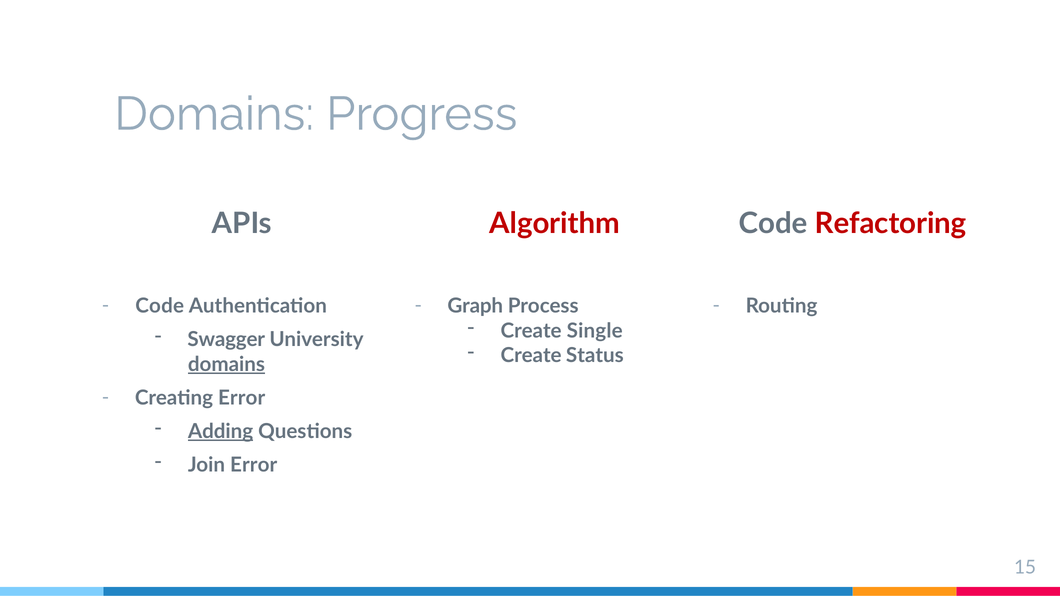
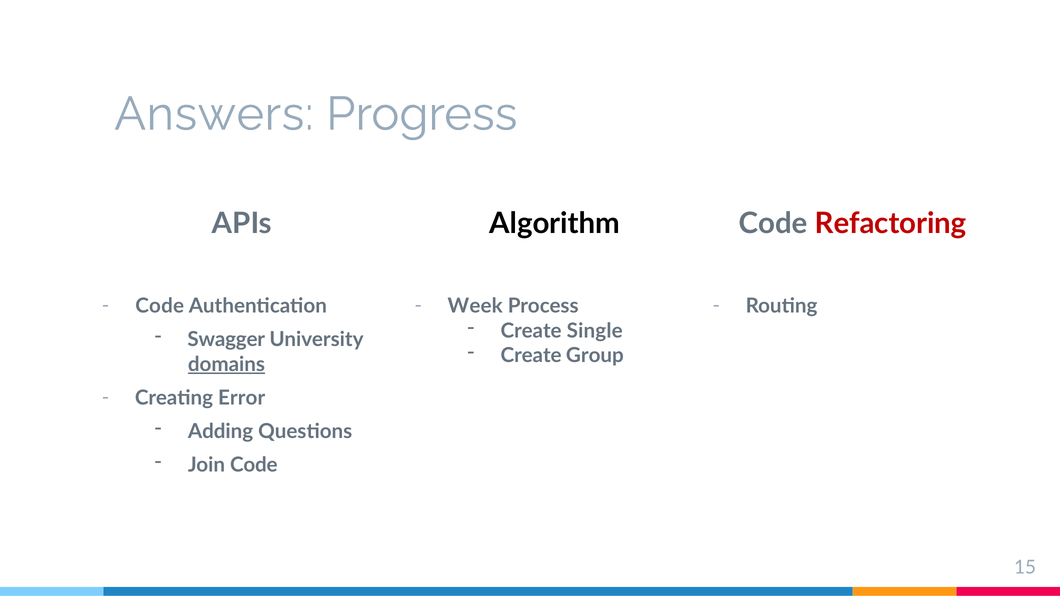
Domains at (214, 114): Domains -> Answers
Algorithm colour: red -> black
Graph: Graph -> Week
Status: Status -> Group
Adding underline: present -> none
Join Error: Error -> Code
